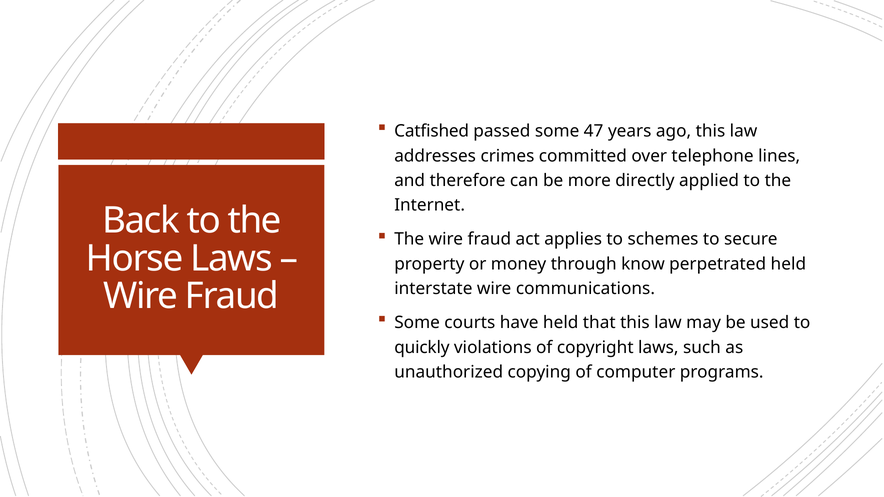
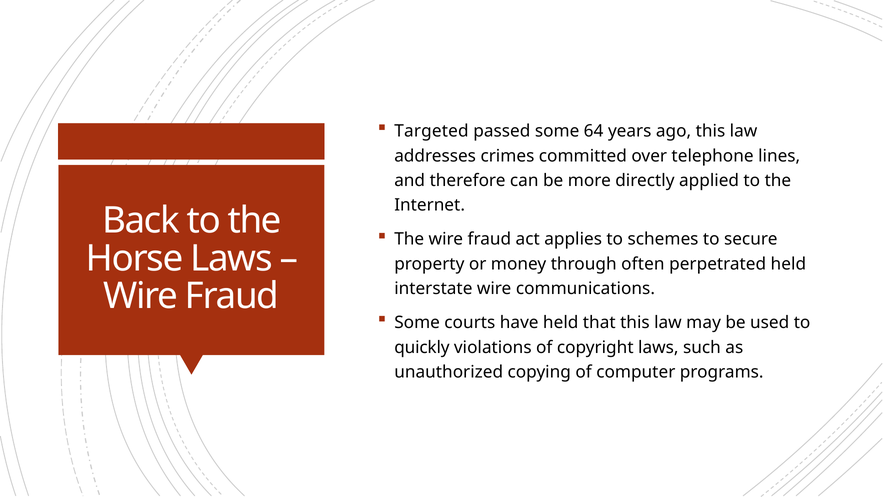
Catfished: Catfished -> Targeted
47: 47 -> 64
know: know -> often
